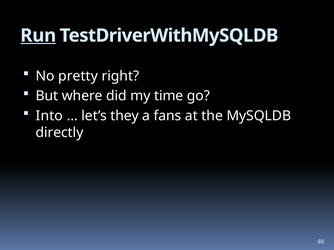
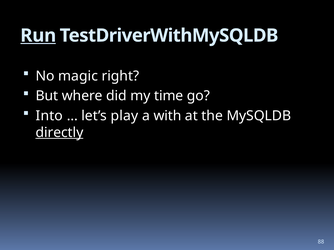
pretty: pretty -> magic
they: they -> play
fans: fans -> with
directly underline: none -> present
